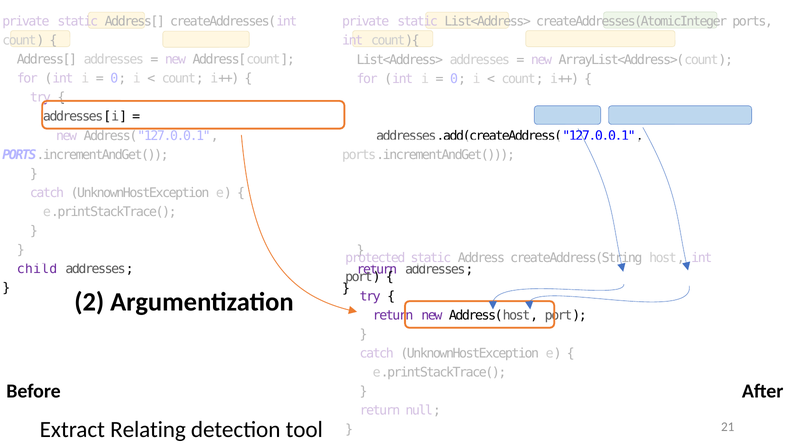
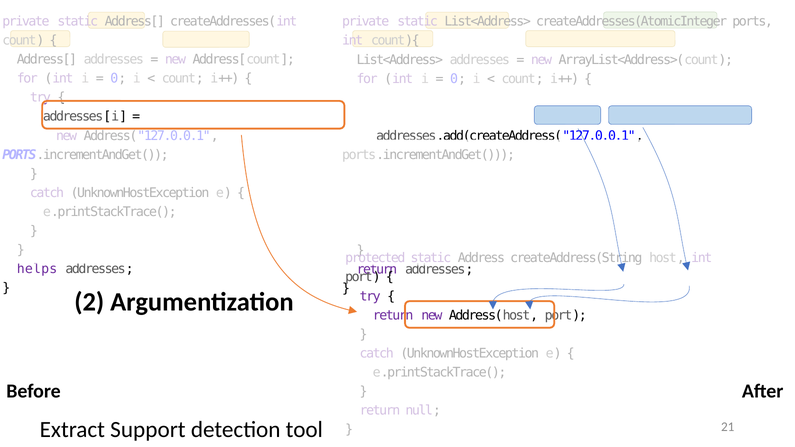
child: child -> helps
Relating: Relating -> Support
